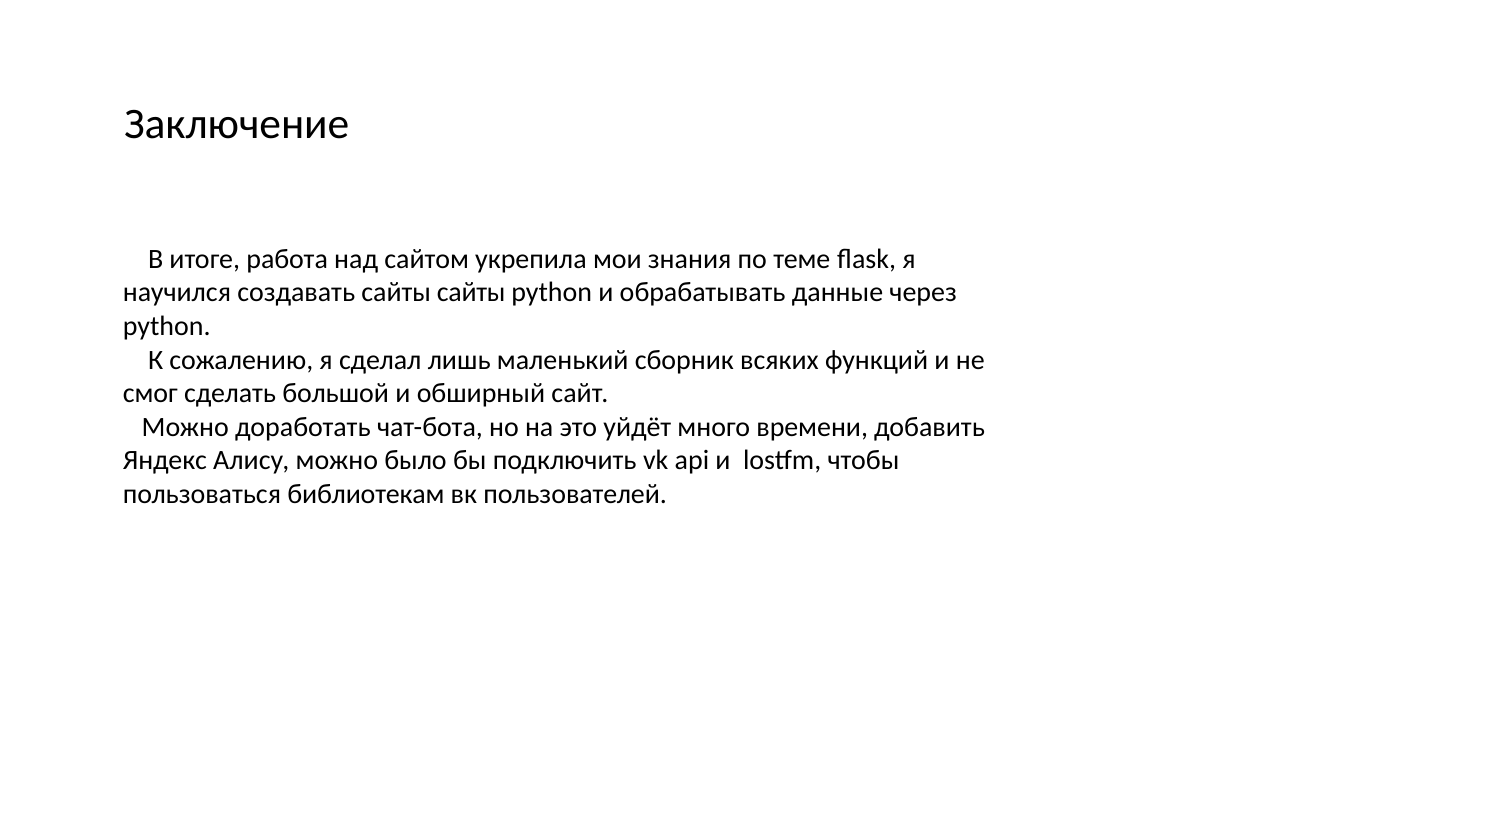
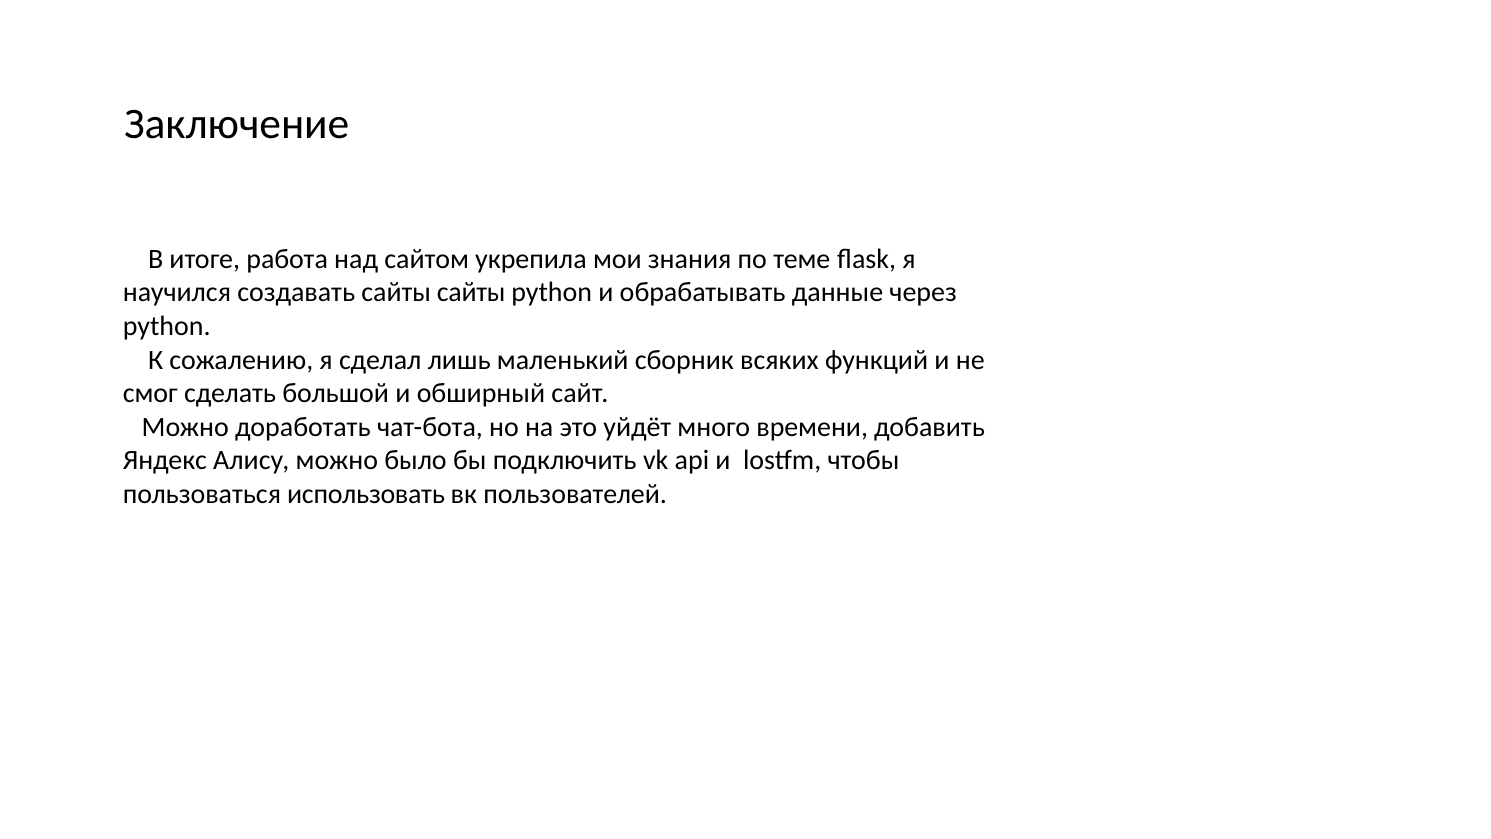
библиотекам: библиотекам -> использовать
